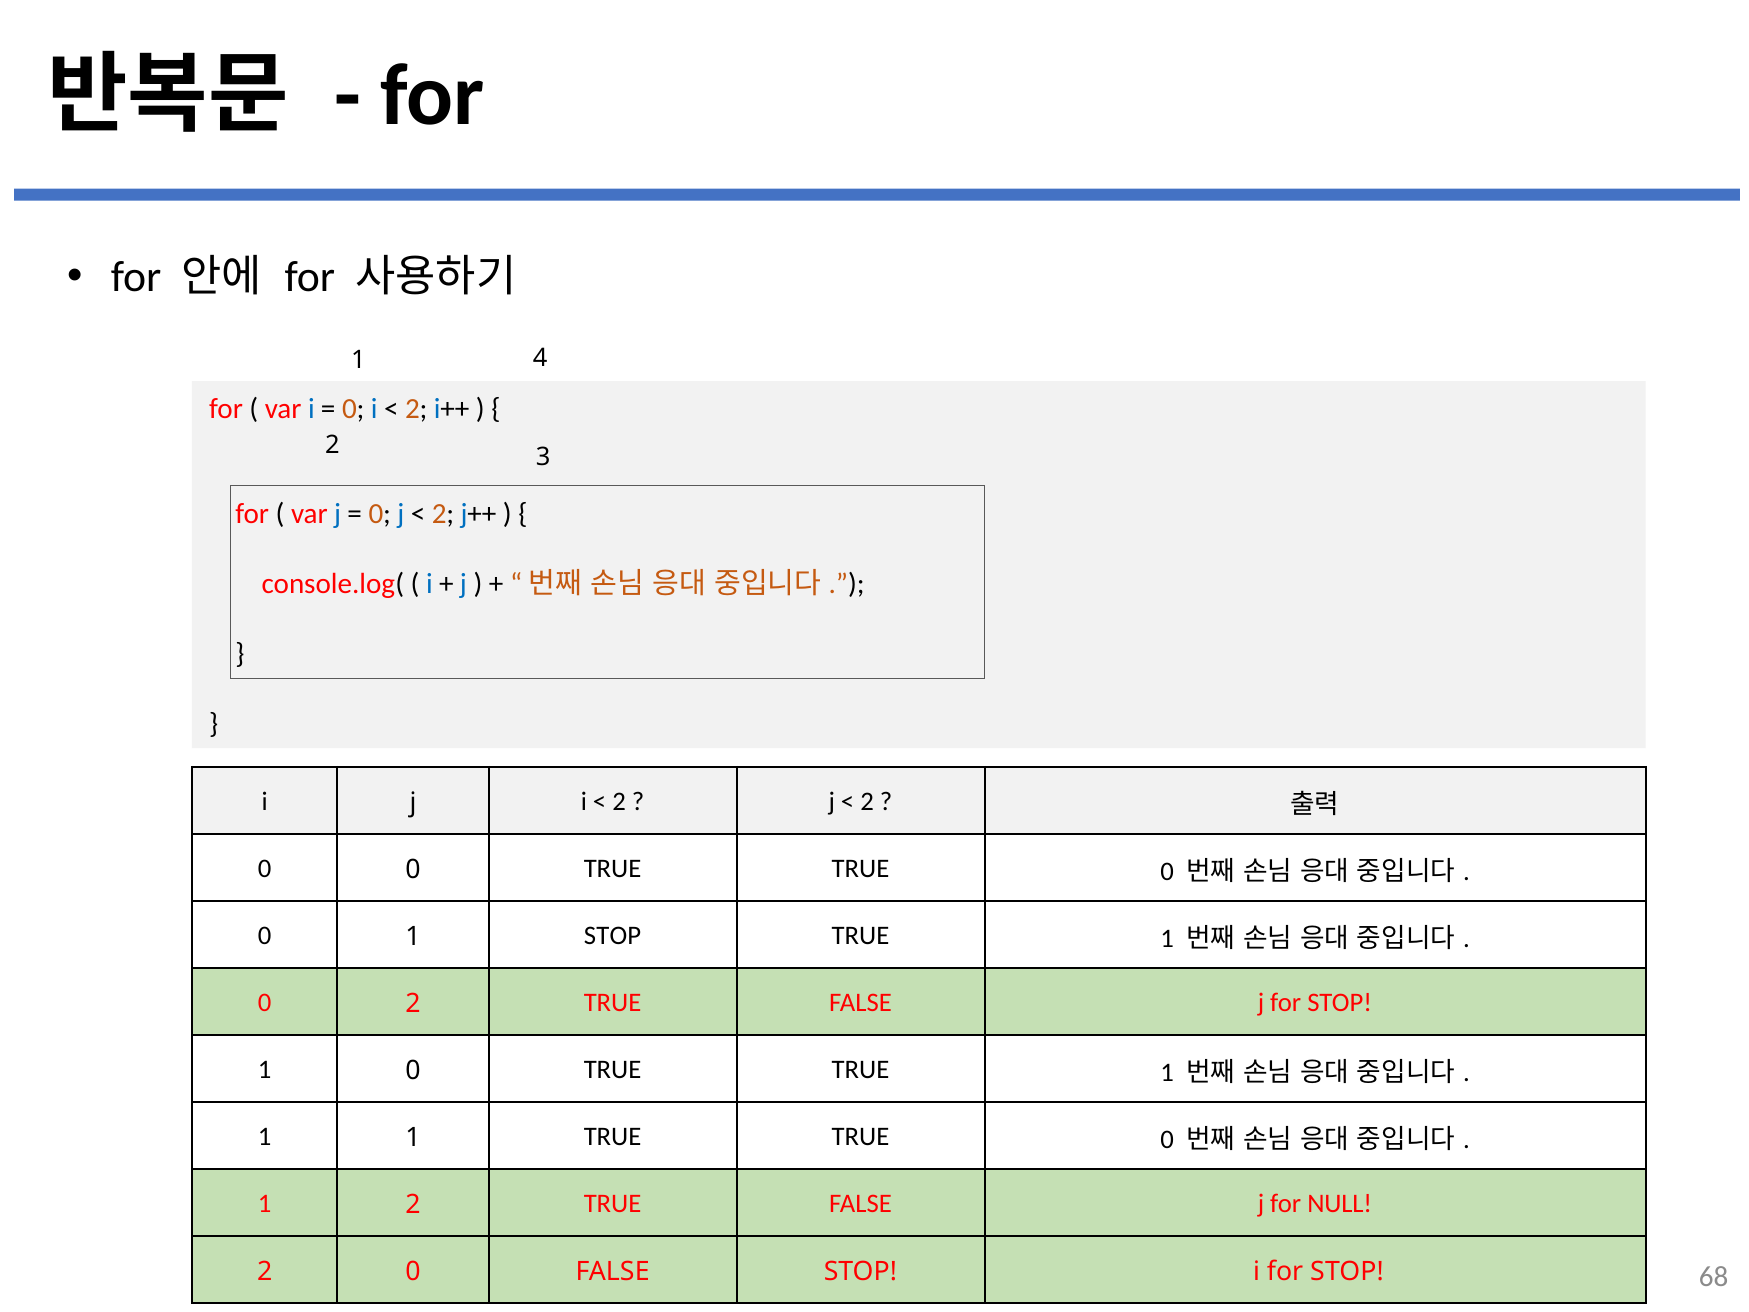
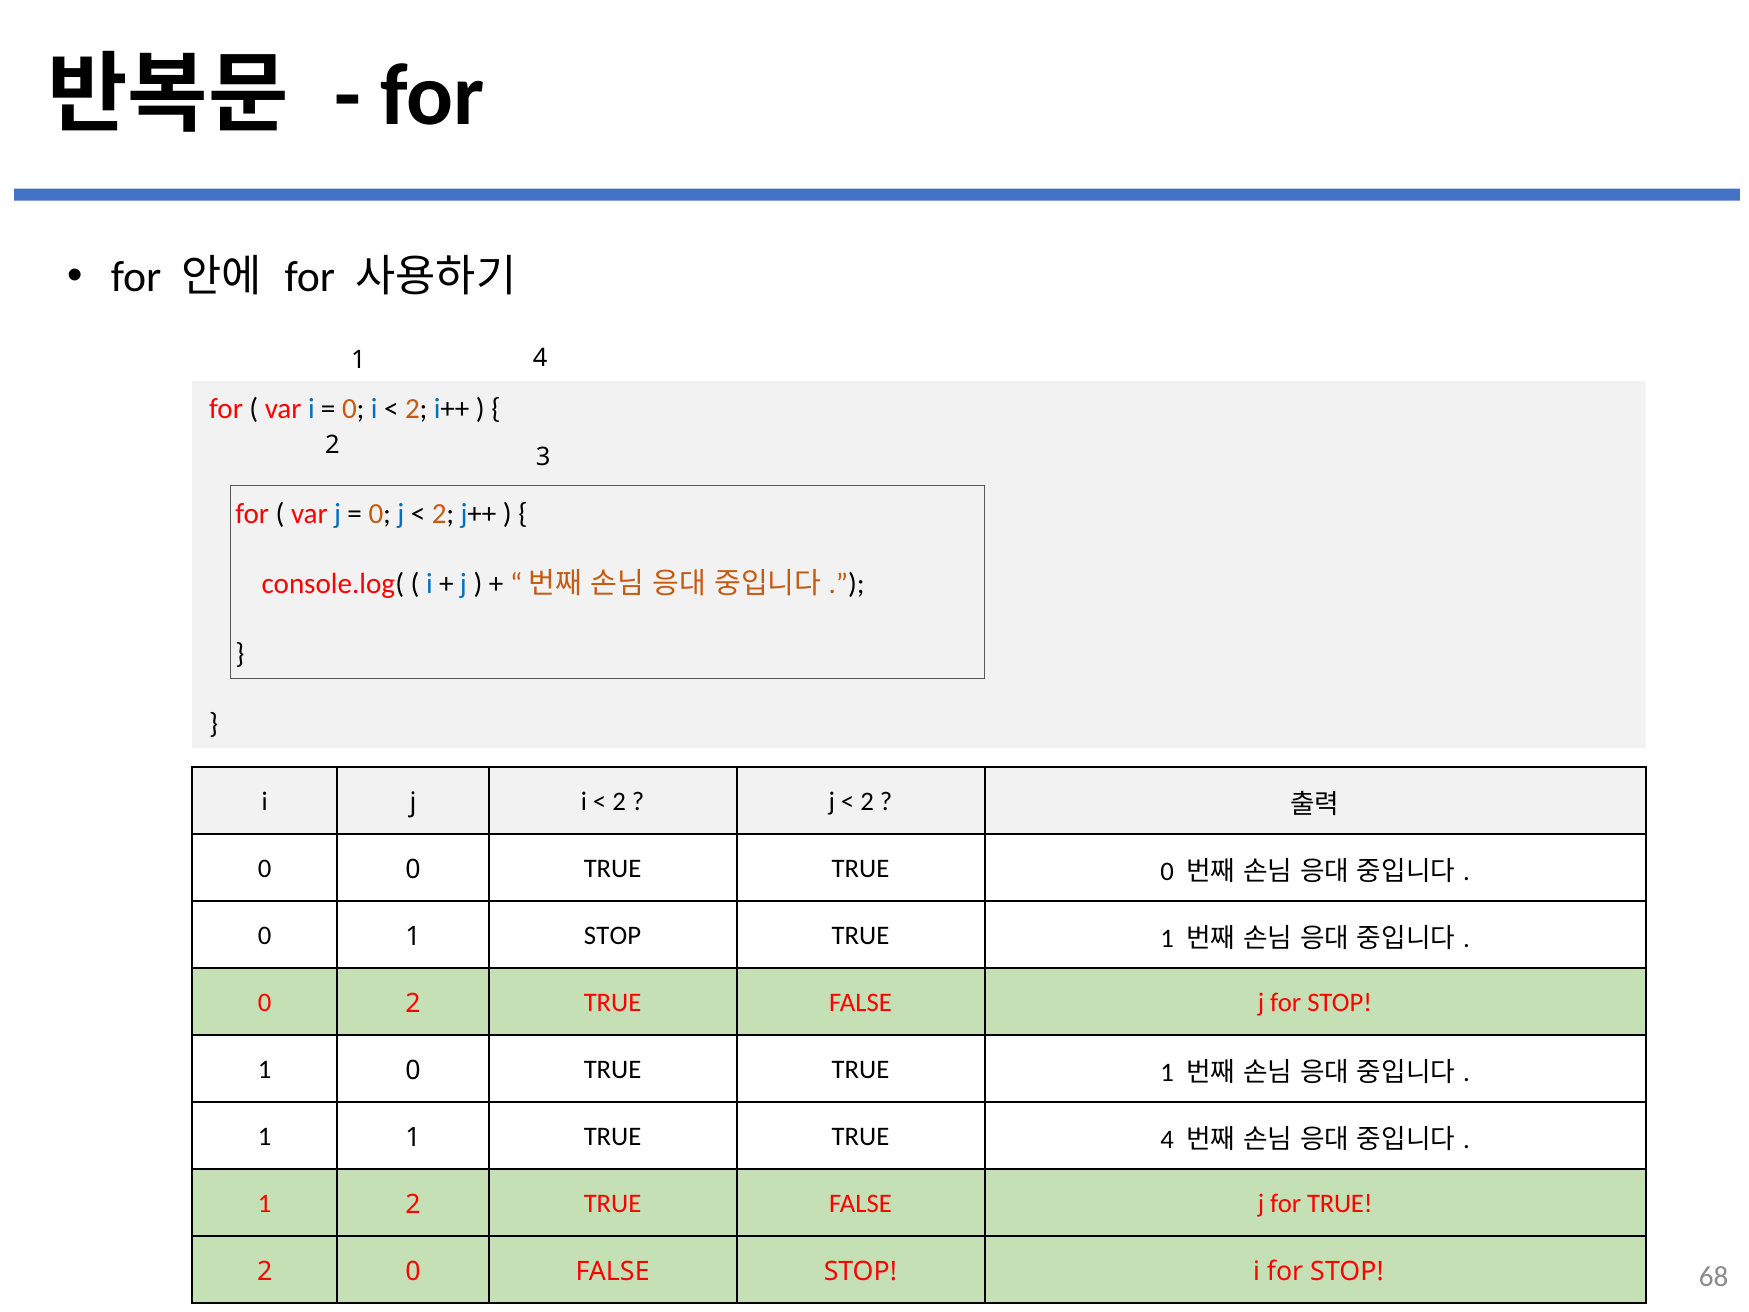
1 TRUE TRUE 0: 0 -> 4
for NULL: NULL -> TRUE
